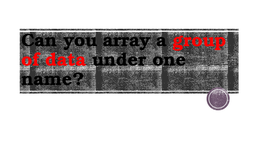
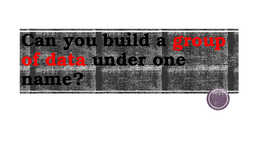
array: array -> build
